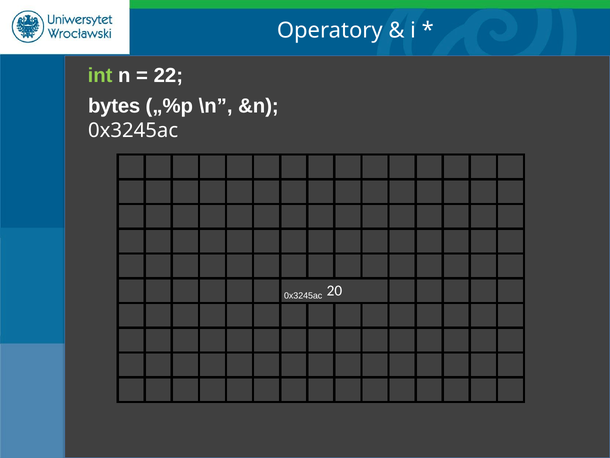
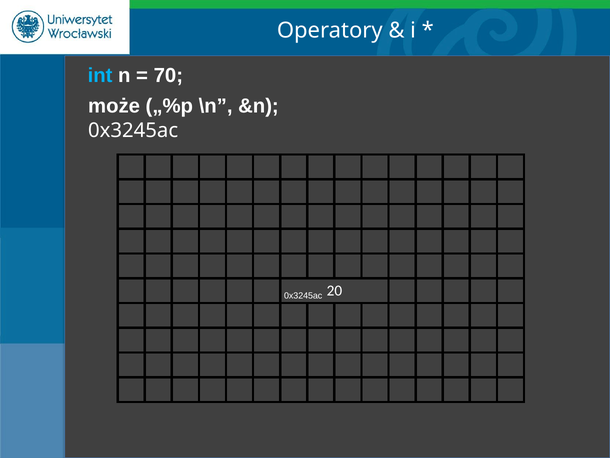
int colour: light green -> light blue
22: 22 -> 70
bytes: bytes -> może
